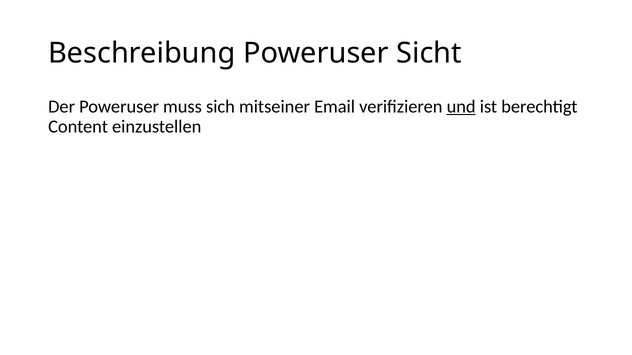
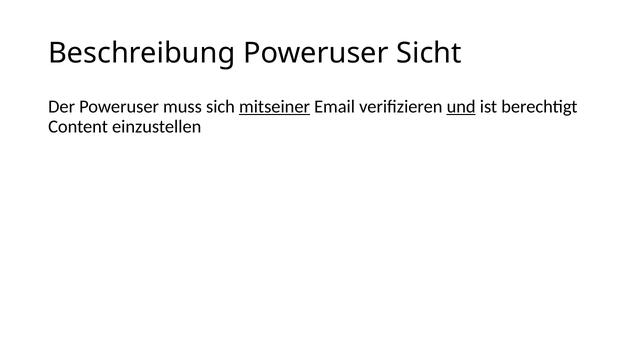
mitseiner underline: none -> present
